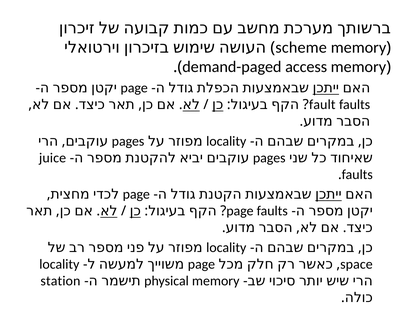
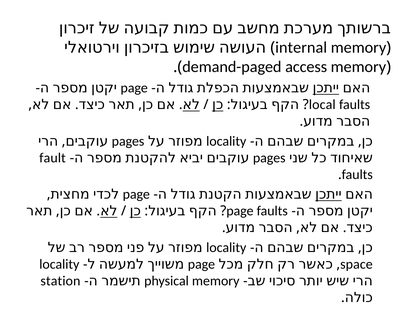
scheme: scheme -> internal
fault: fault -> local
juice: juice -> fault
